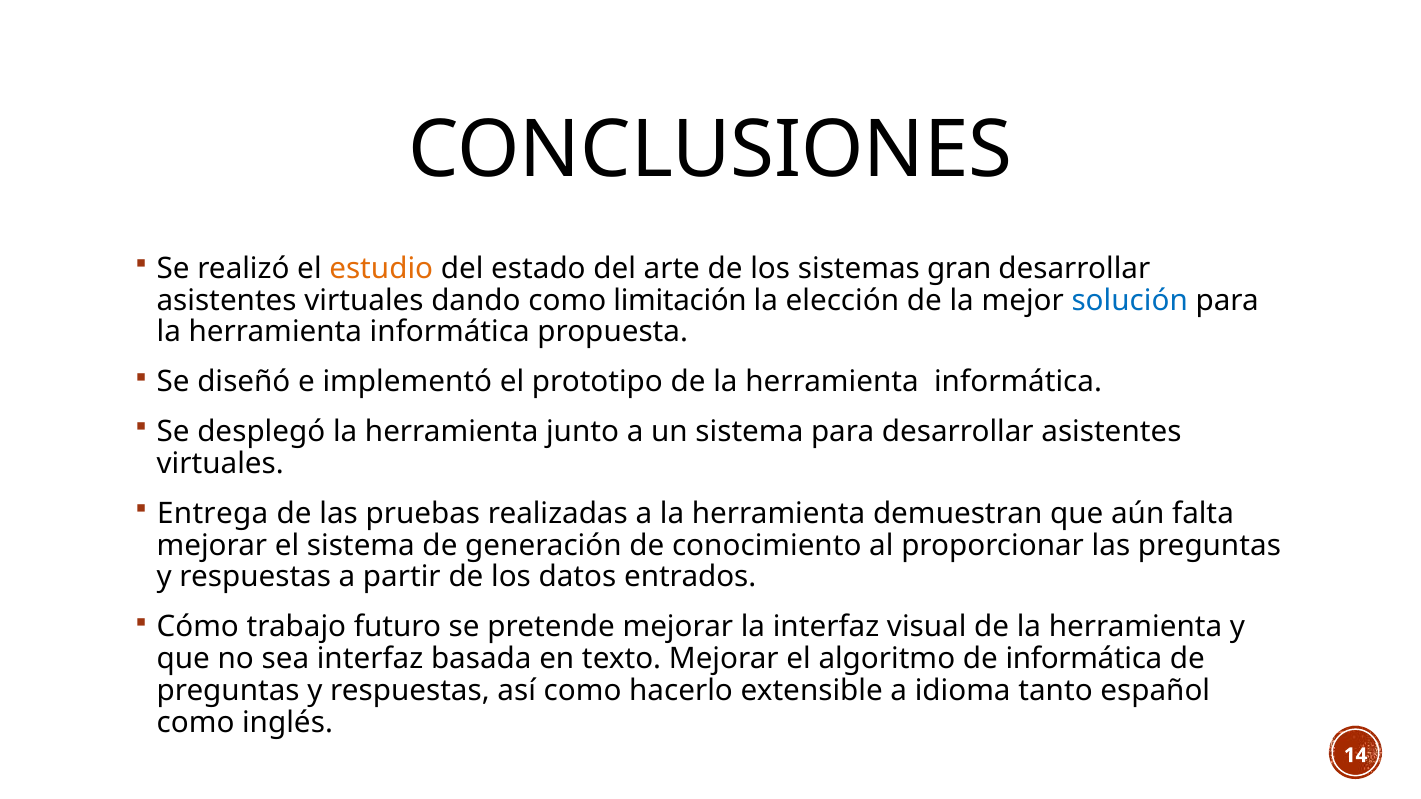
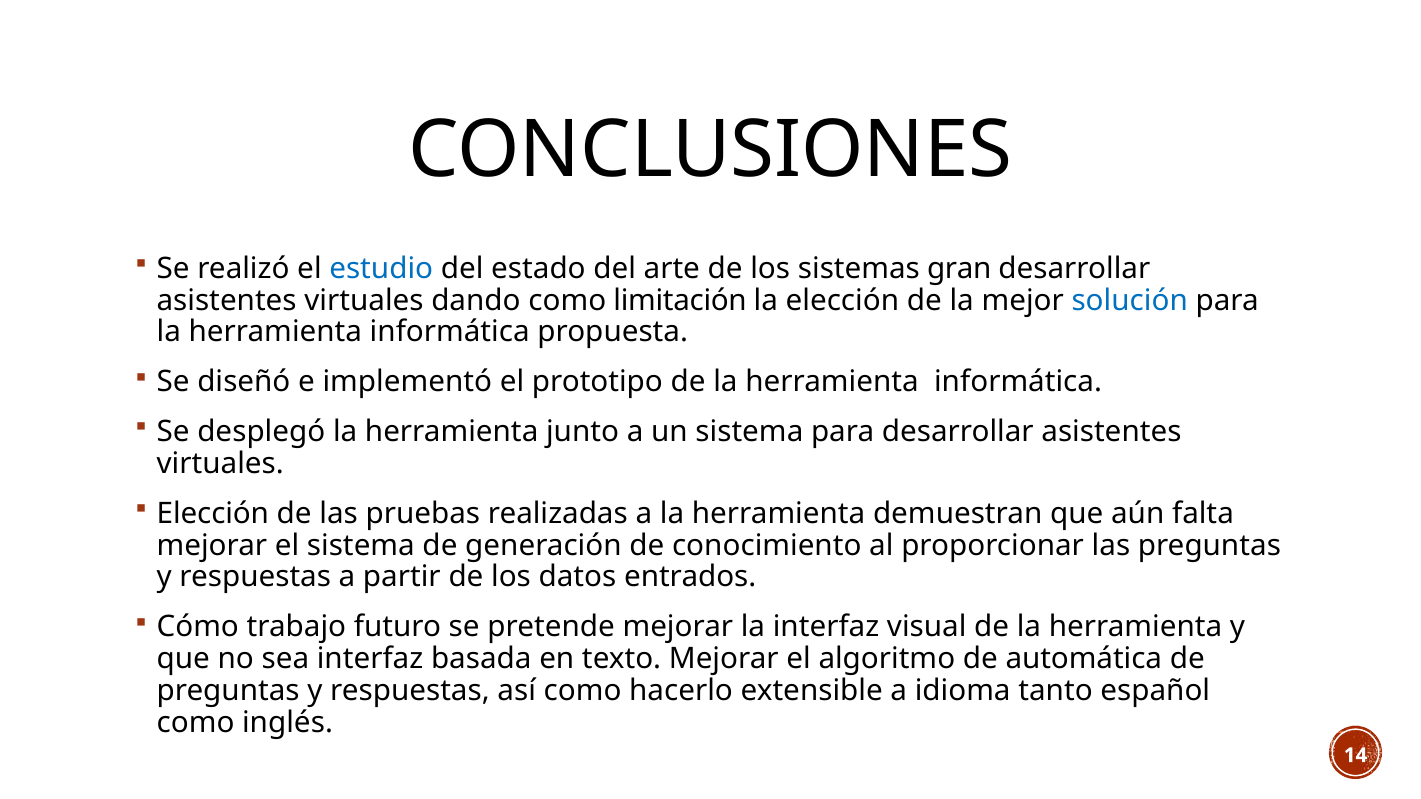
estudio colour: orange -> blue
Entrega at (213, 513): Entrega -> Elección
de informática: informática -> automática
